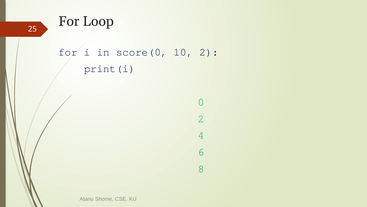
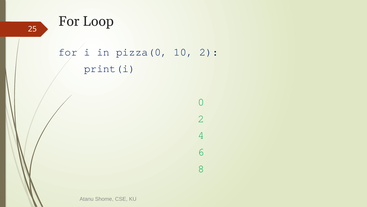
score(0: score(0 -> pizza(0
